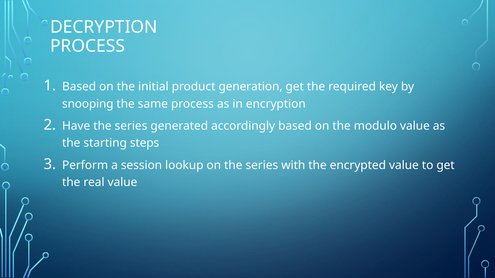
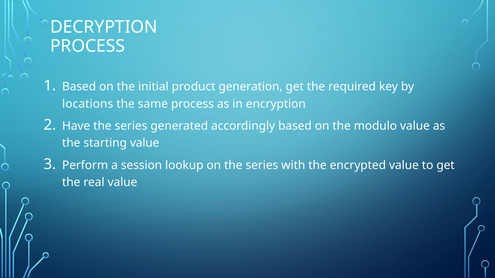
snooping: snooping -> locations
starting steps: steps -> value
